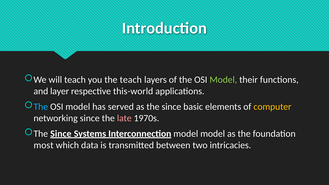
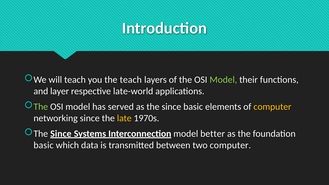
this-world: this-world -> late-world
The at (41, 107) colour: light blue -> light green
late colour: pink -> yellow
model model: model -> better
most at (44, 145): most -> basic
two intricacies: intricacies -> computer
